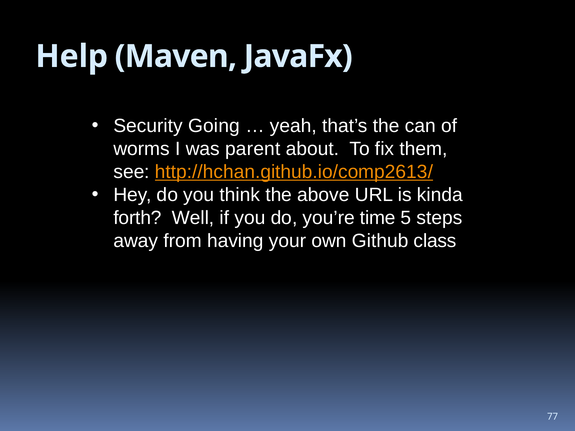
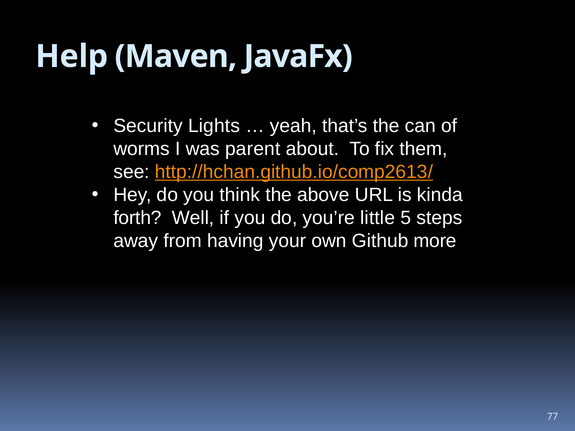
Going: Going -> Lights
time: time -> little
class: class -> more
